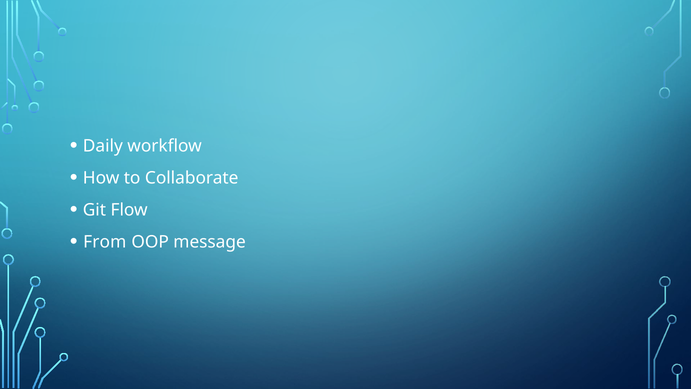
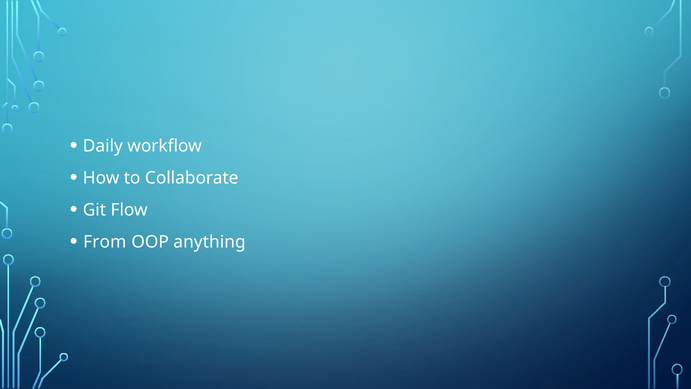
message: message -> anything
